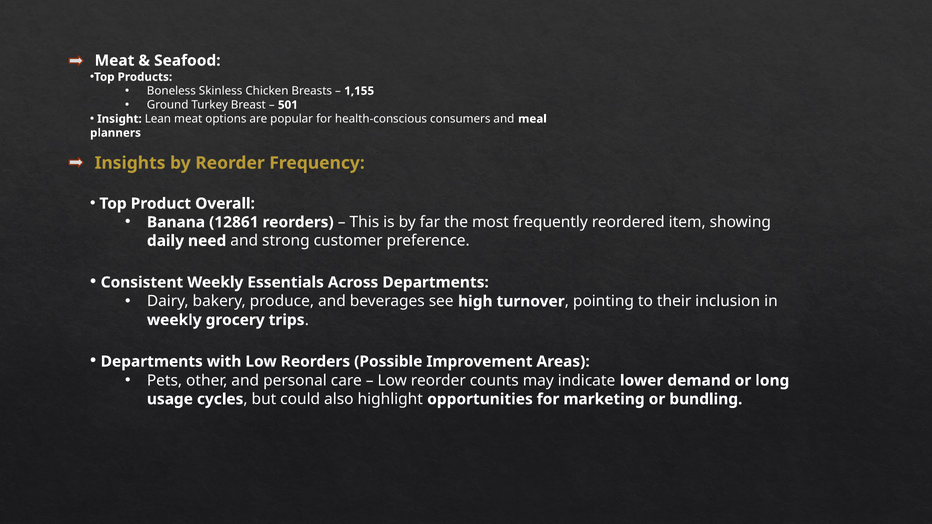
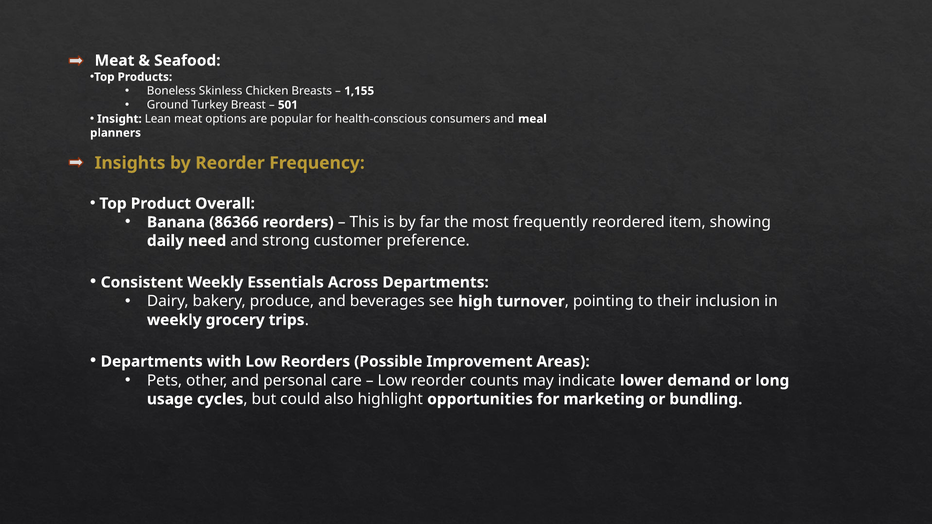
12861: 12861 -> 86366
